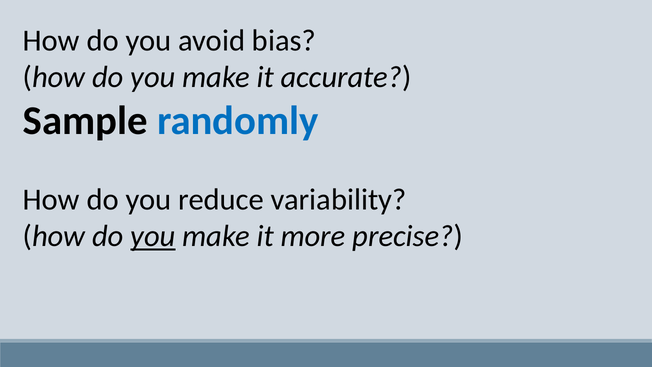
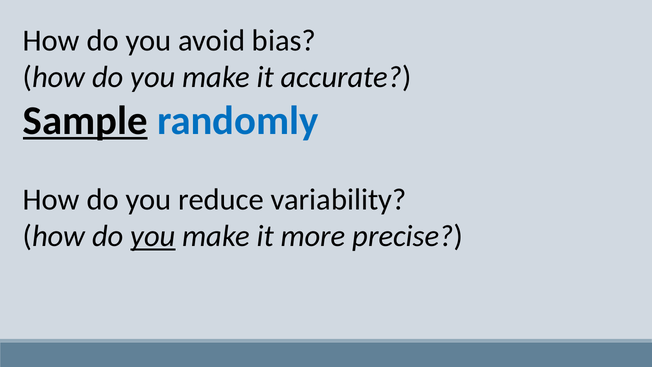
Sample underline: none -> present
